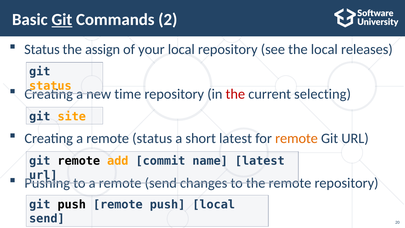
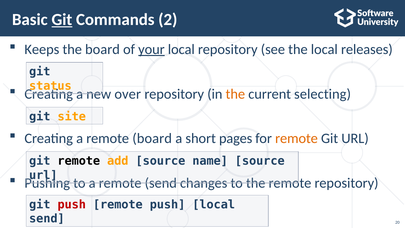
Status at (42, 49): Status -> Keeps
the assign: assign -> board
your underline: none -> present
time: time -> over
the at (235, 94) colour: red -> orange
remote status: status -> board
short latest: latest -> pages
add commit: commit -> source
name latest: latest -> source
push at (72, 204) colour: black -> red
